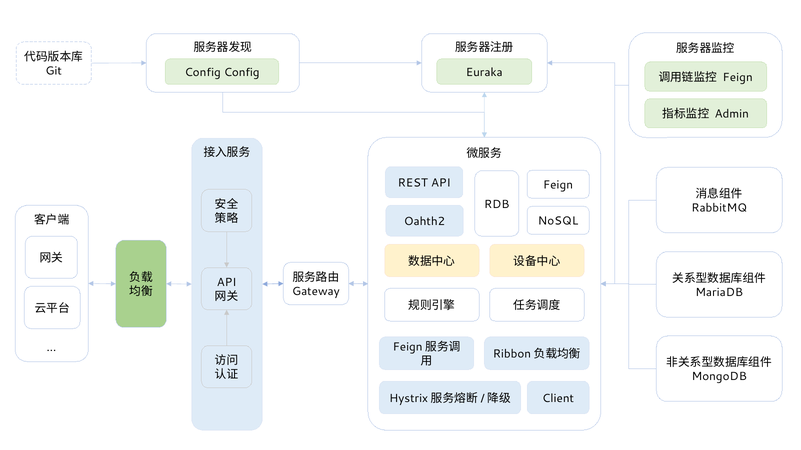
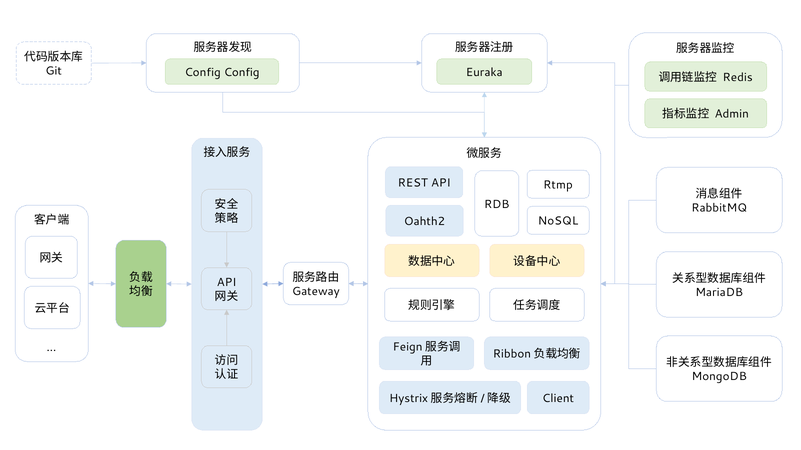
Feign at (738, 77): Feign -> Redis
Feign at (558, 185): Feign -> Rtmp
